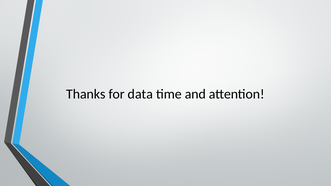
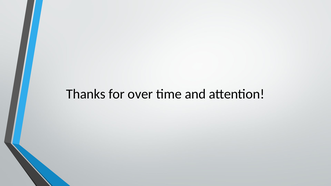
data: data -> over
